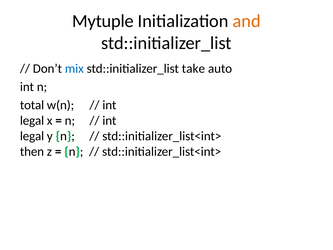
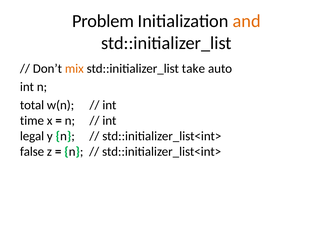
Mytuple: Mytuple -> Problem
mix colour: blue -> orange
legal at (32, 120): legal -> time
then: then -> false
